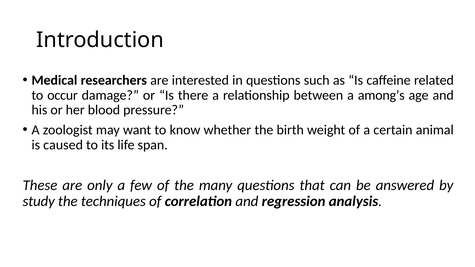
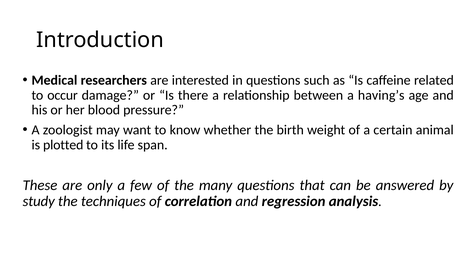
among’s: among’s -> having’s
caused: caused -> plotted
